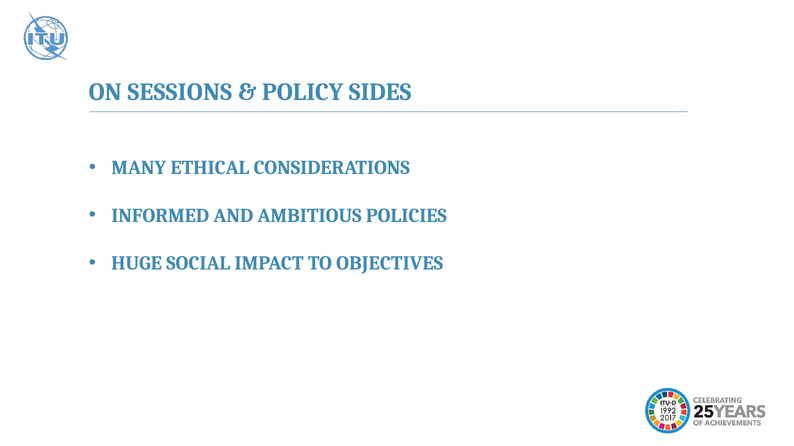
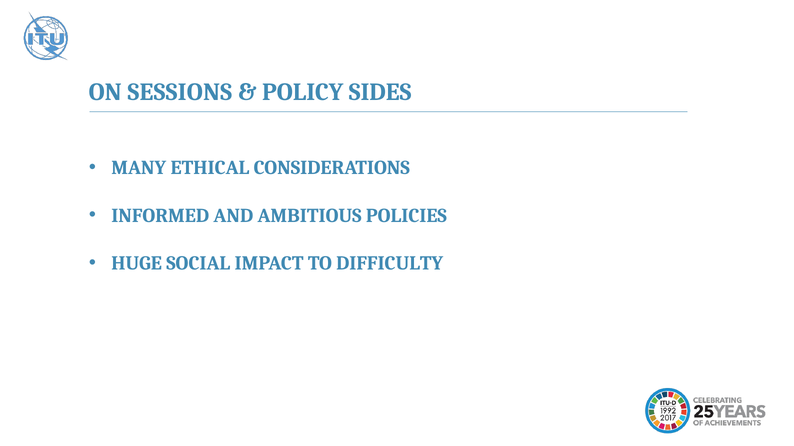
OBJECTIVES: OBJECTIVES -> DIFFICULTY
